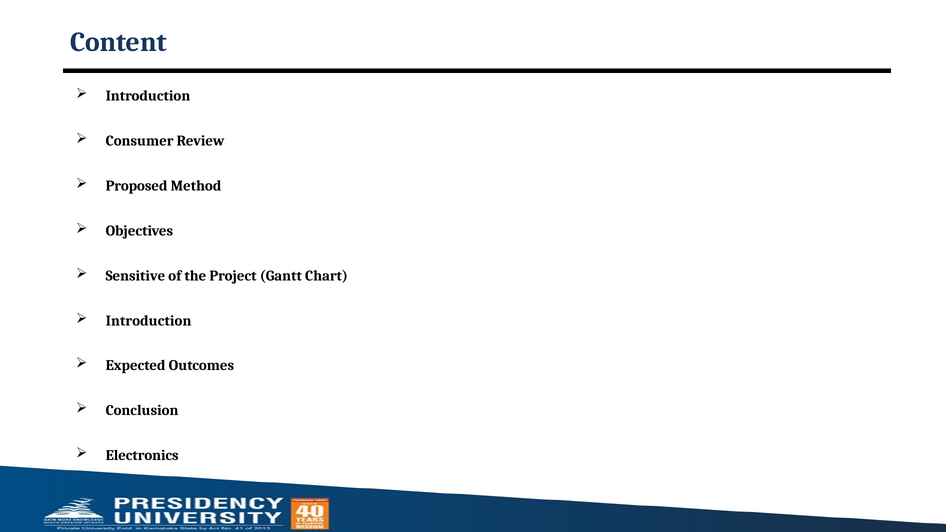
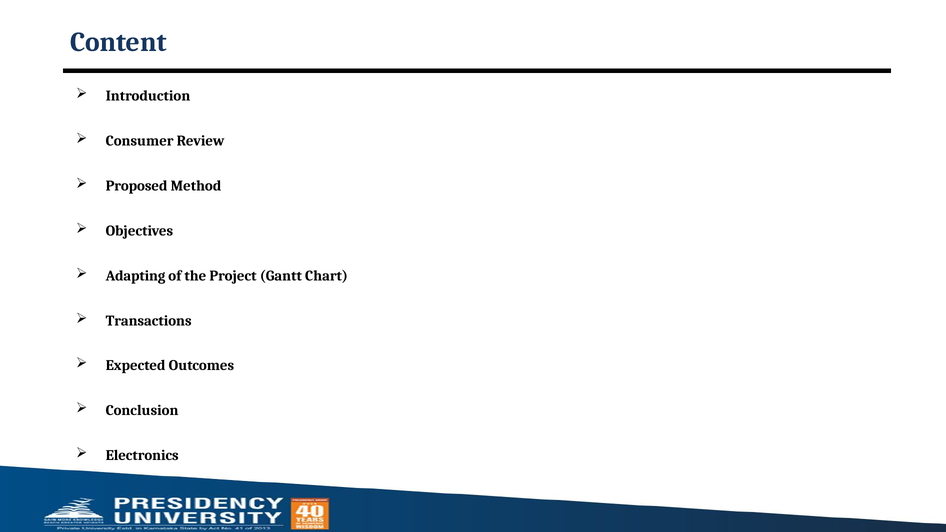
Sensitive: Sensitive -> Adapting
Introduction at (149, 321): Introduction -> Transactions
